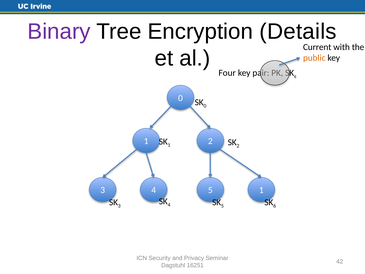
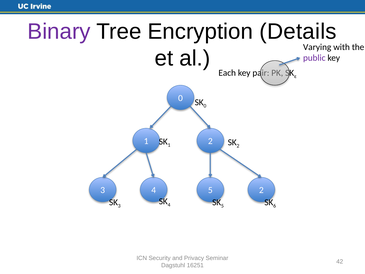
Current: Current -> Varying
public colour: orange -> purple
Four: Four -> Each
5 1: 1 -> 2
